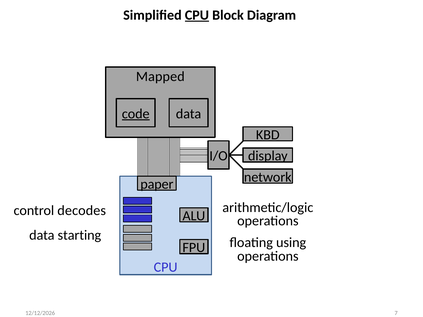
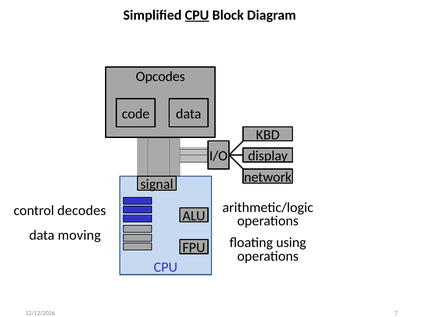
Mapped: Mapped -> Opcodes
code underline: present -> none
paper: paper -> signal
starting: starting -> moving
